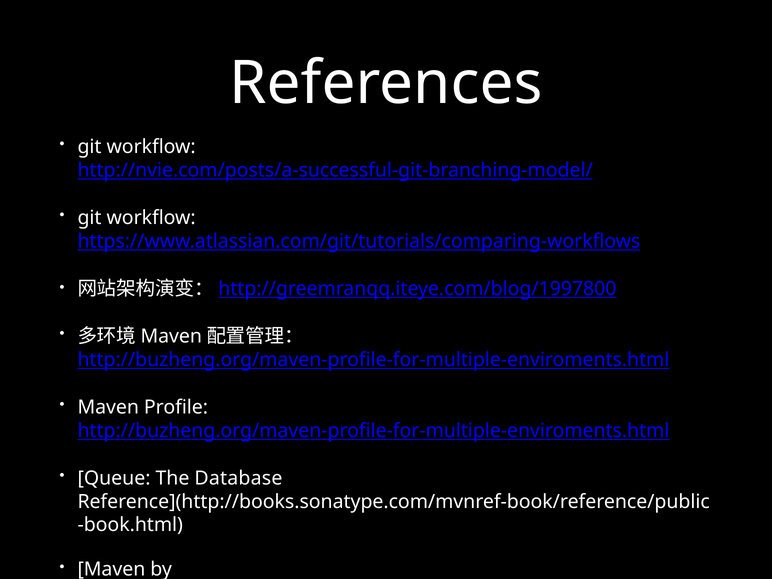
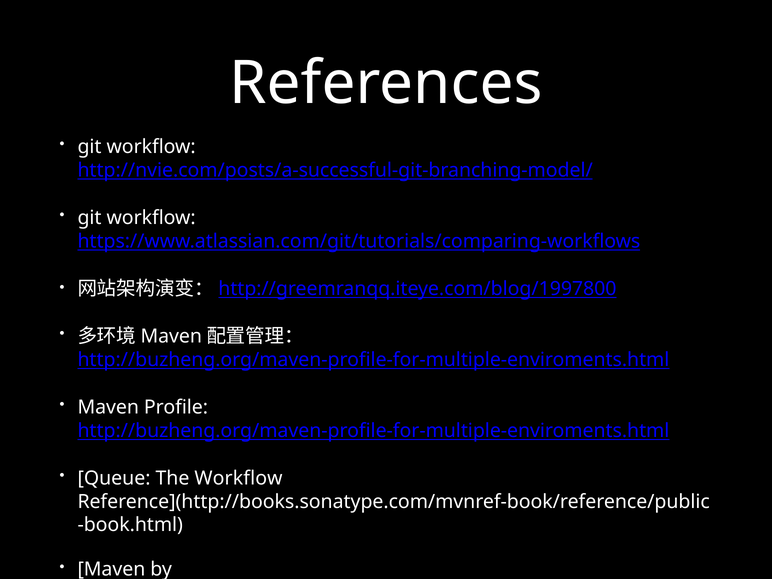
The Database: Database -> Workflow
